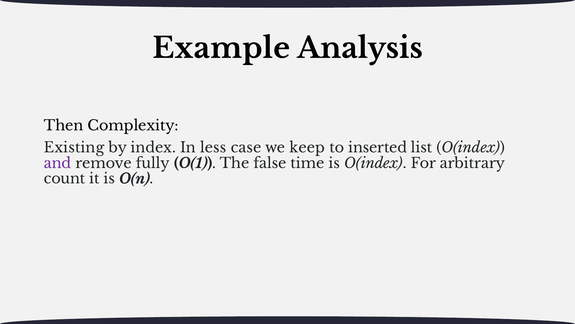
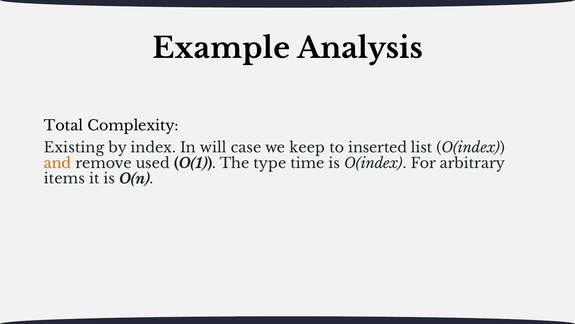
Then: Then -> Total
less: less -> will
and colour: purple -> orange
fully: fully -> used
false: false -> type
count: count -> items
